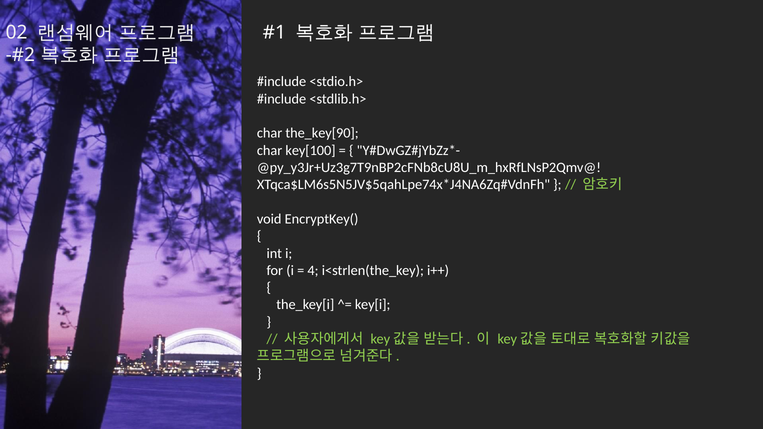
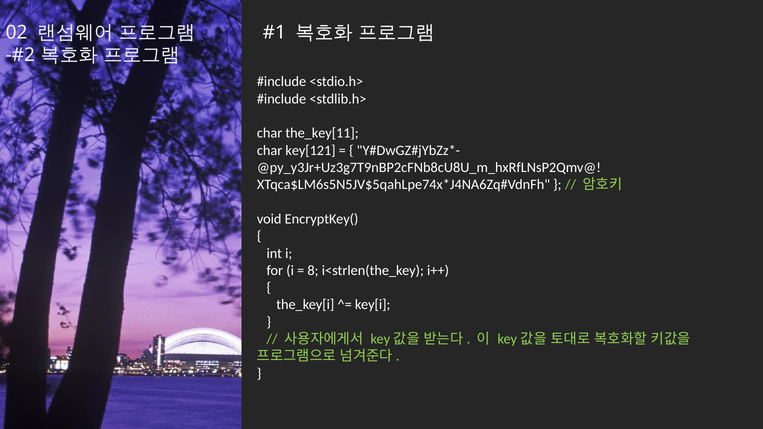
the_key[90: the_key[90 -> the_key[11
key[100: key[100 -> key[121
4: 4 -> 8
